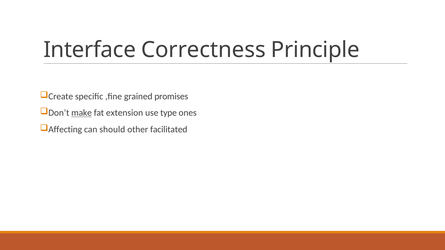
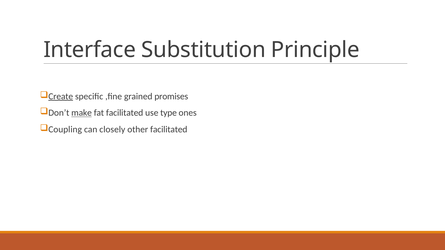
Correctness: Correctness -> Substitution
Create underline: none -> present
fat extension: extension -> facilitated
Affecting: Affecting -> Coupling
should: should -> closely
